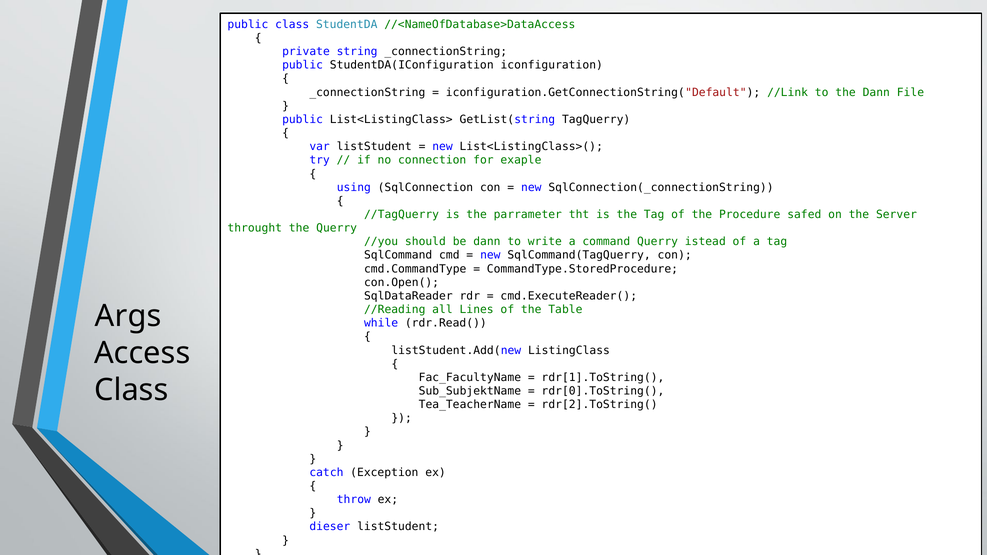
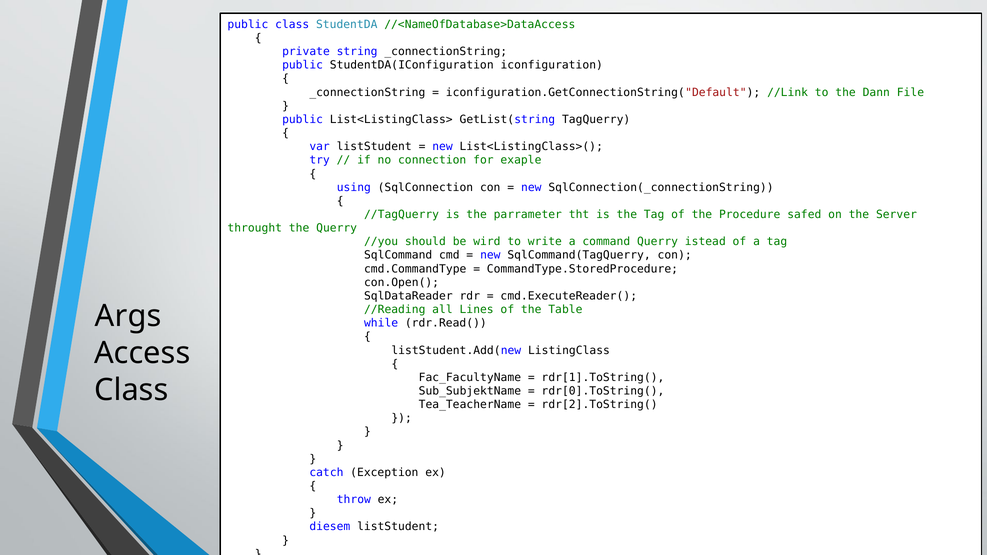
be dann: dann -> wird
dieser: dieser -> diesem
